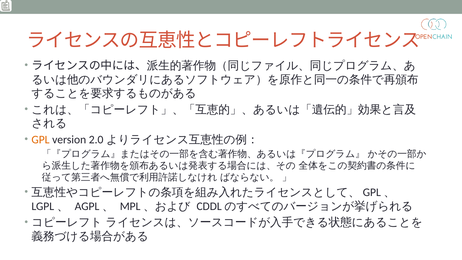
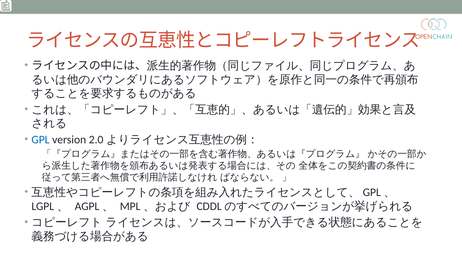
GPL colour: orange -> blue
